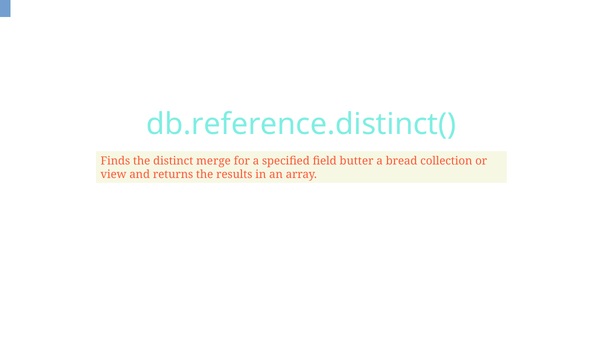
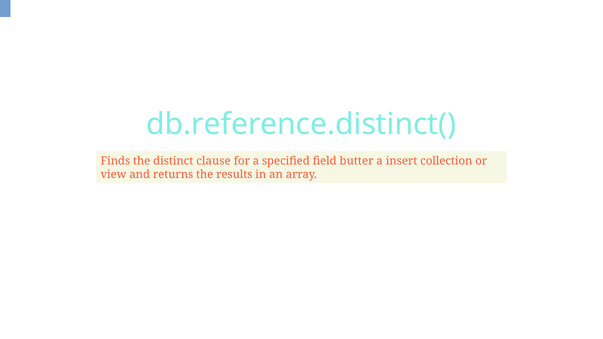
merge: merge -> clause
bread: bread -> insert
